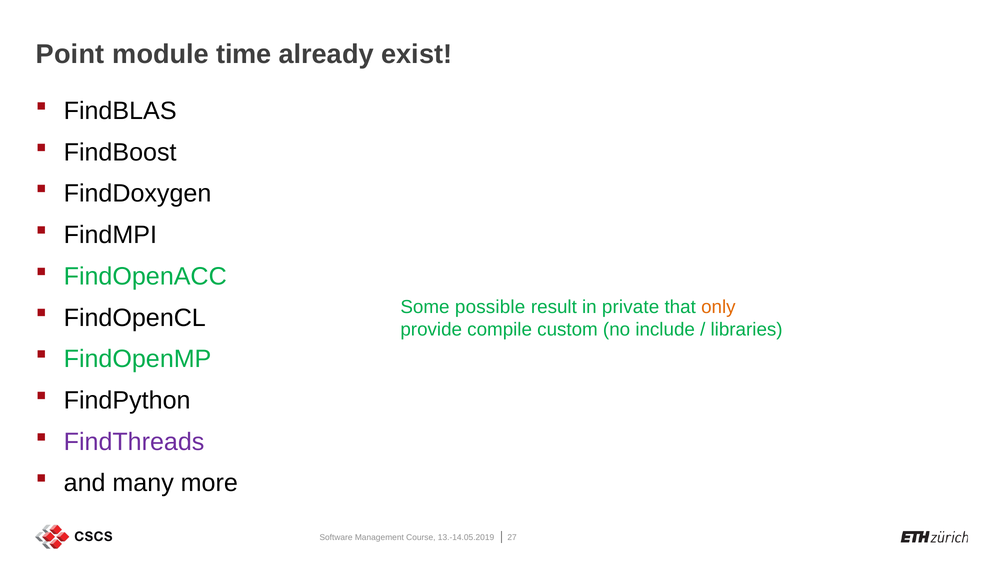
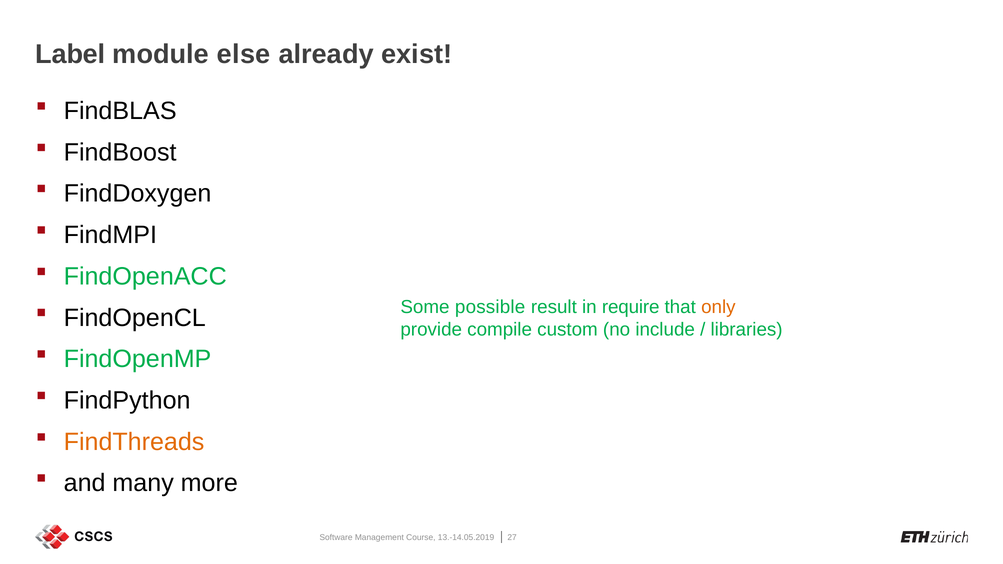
Point: Point -> Label
time: time -> else
private: private -> require
FindThreads colour: purple -> orange
